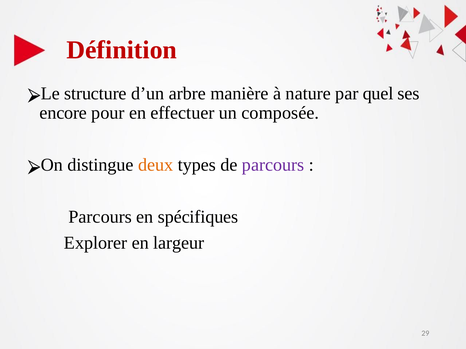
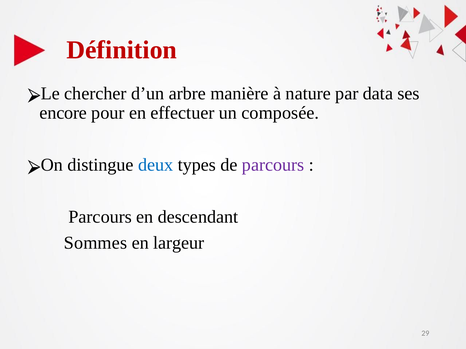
structure: structure -> chercher
quel: quel -> data
deux colour: orange -> blue
spécifiques: spécifiques -> descendant
Explorer: Explorer -> Sommes
